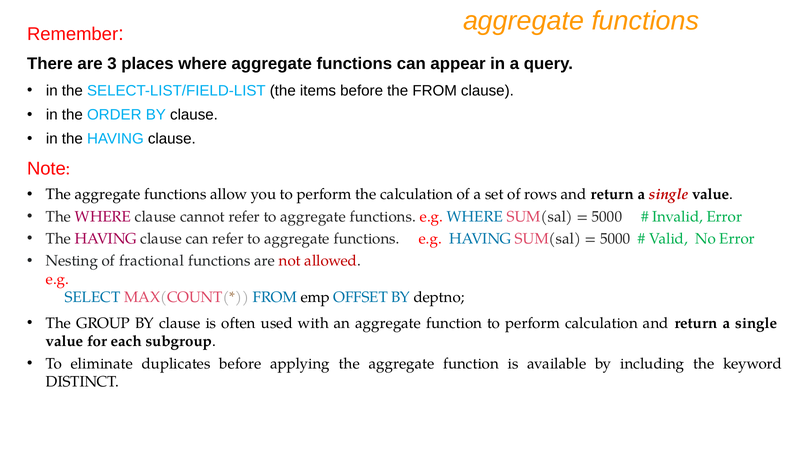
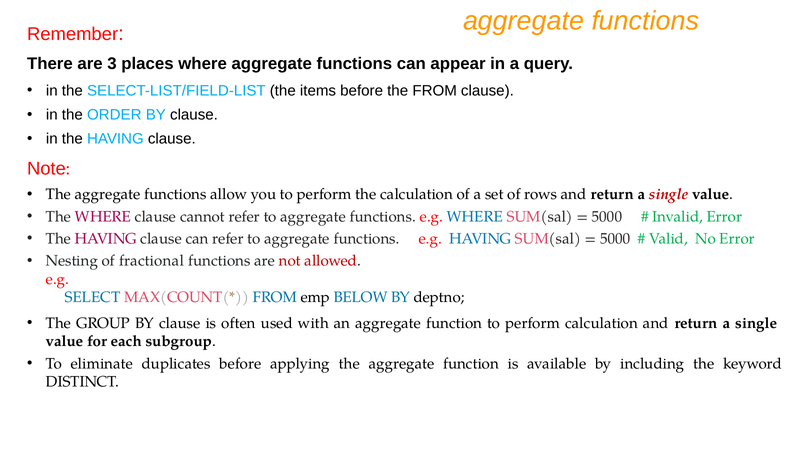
OFFSET: OFFSET -> BELOW
